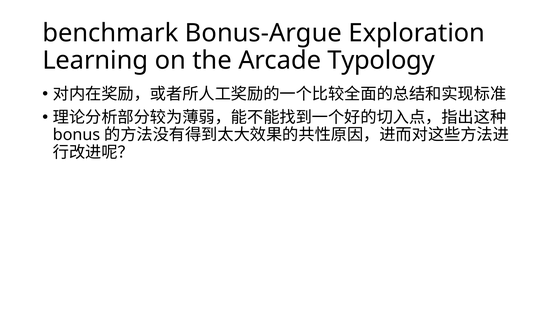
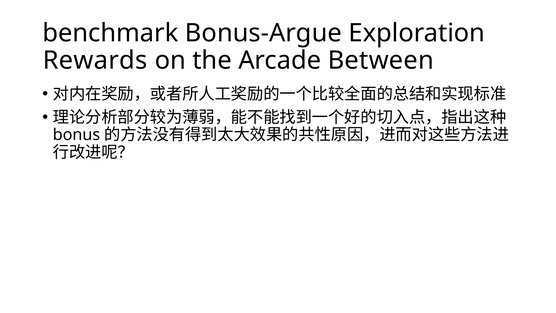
Learning: Learning -> Rewards
Typology: Typology -> Between
